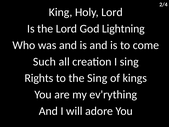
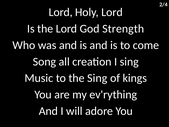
King at (61, 12): King -> Lord
Lightning: Lightning -> Strength
Such: Such -> Song
Rights: Rights -> Music
